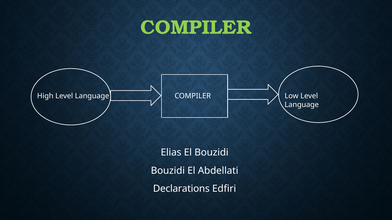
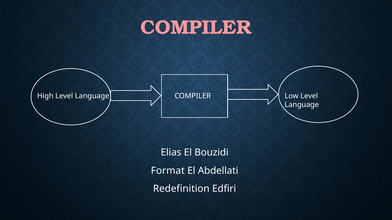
COMPILER at (196, 28) colour: light green -> pink
Bouzidi at (168, 171): Bouzidi -> Format
Declarations: Declarations -> Redefinition
